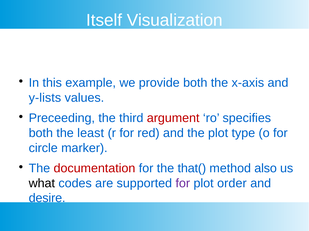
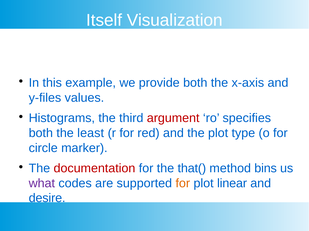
y-lists: y-lists -> y-files
Preceeding: Preceeding -> Histograms
also: also -> bins
what colour: black -> purple
for at (183, 184) colour: purple -> orange
order: order -> linear
